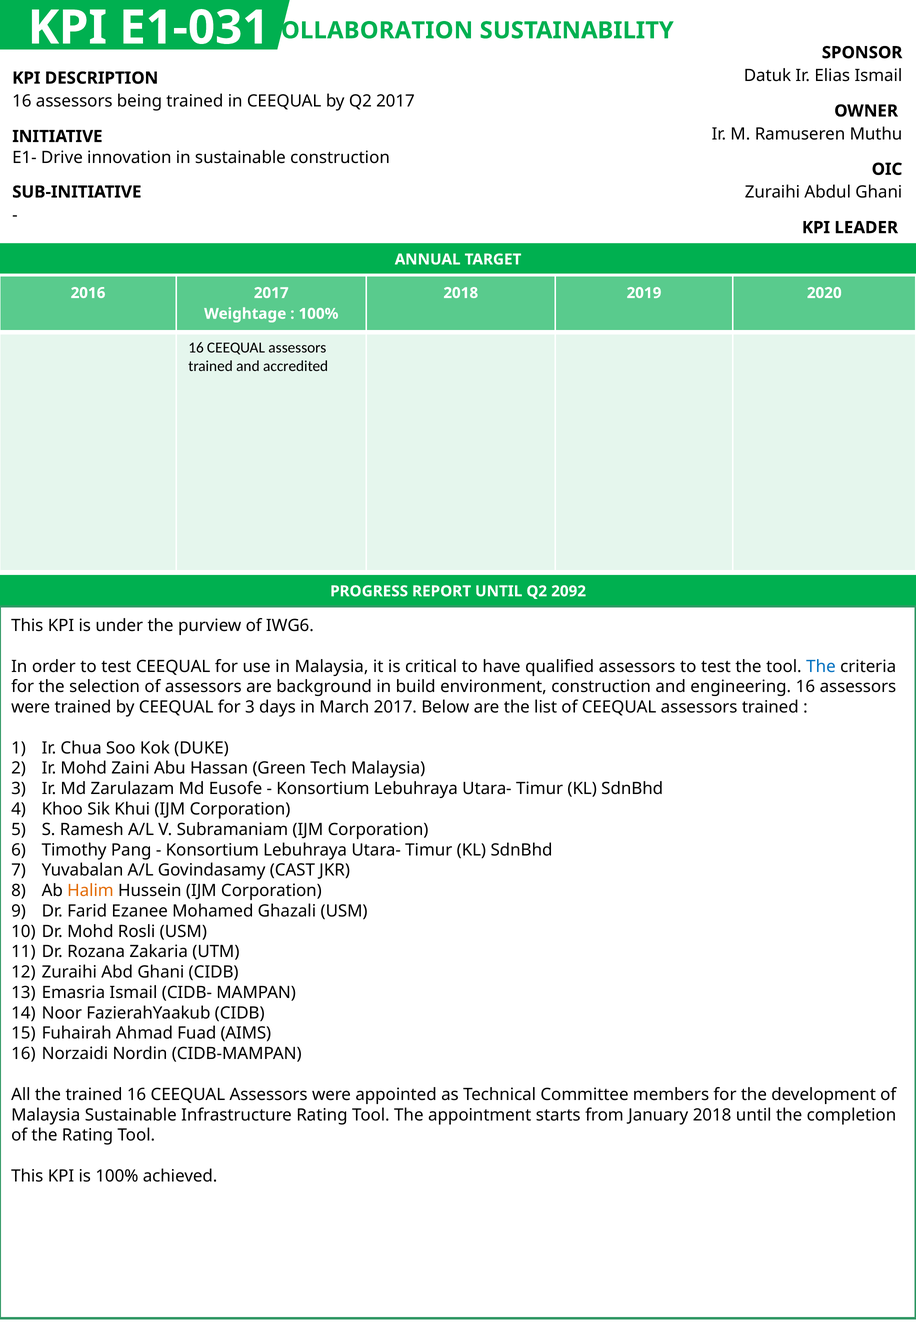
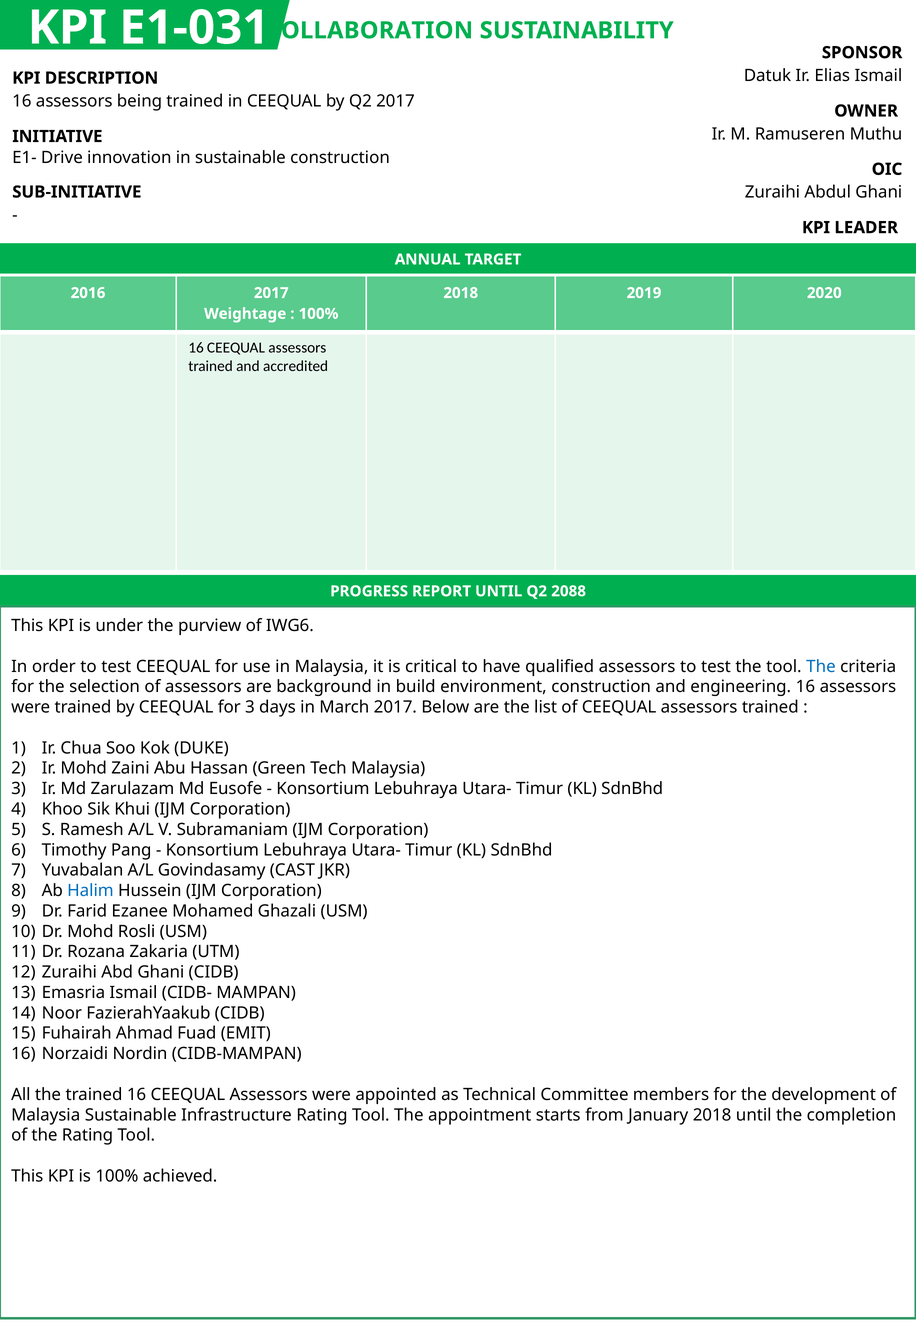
2092: 2092 -> 2088
Halim colour: orange -> blue
AIMS: AIMS -> EMIT
